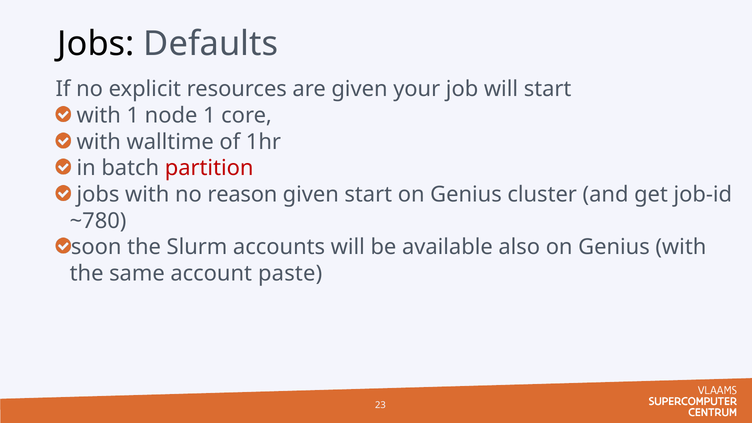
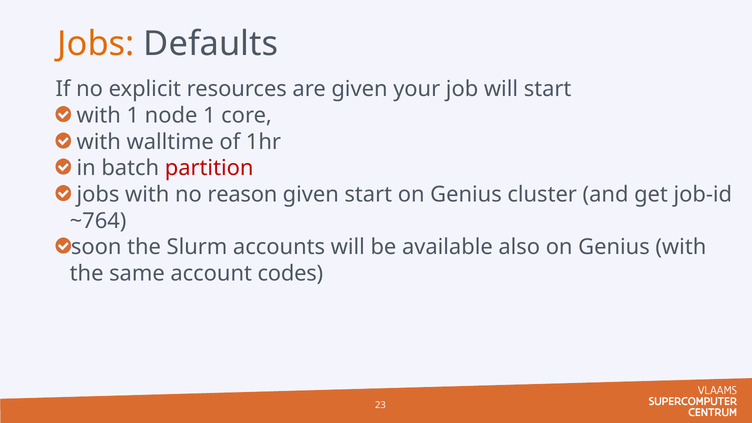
Jobs at (96, 44) colour: black -> orange
~780: ~780 -> ~764
paste: paste -> codes
